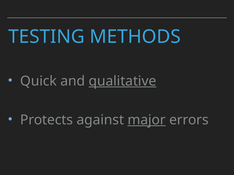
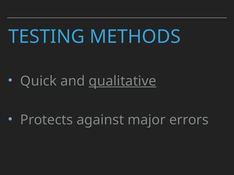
major underline: present -> none
